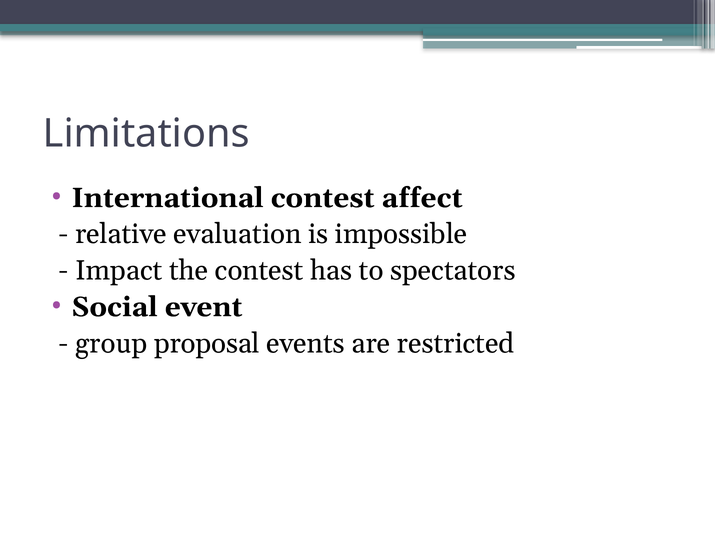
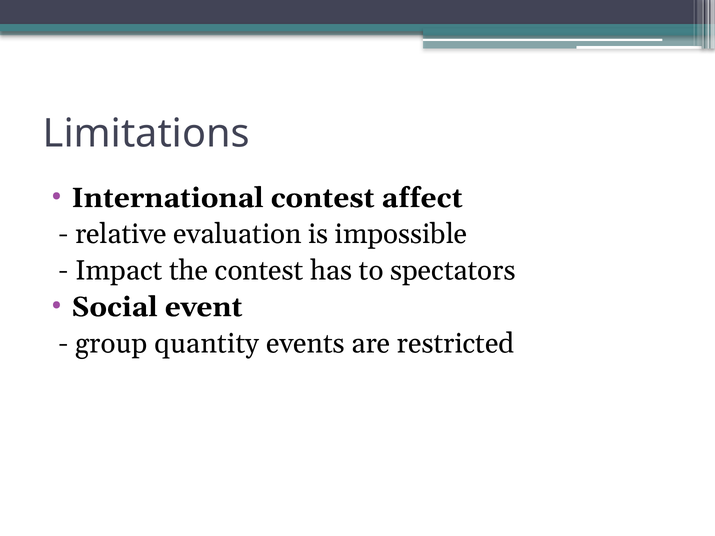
proposal: proposal -> quantity
